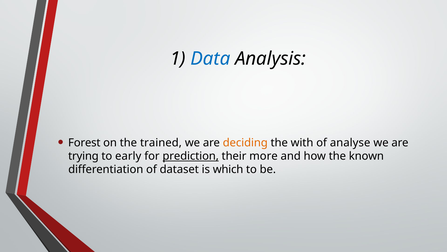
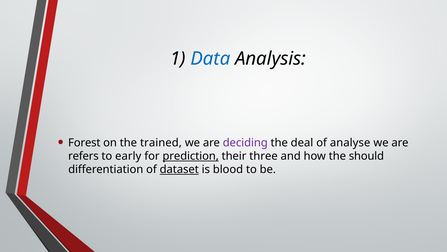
deciding colour: orange -> purple
with: with -> deal
trying: trying -> refers
more: more -> three
known: known -> should
dataset underline: none -> present
which: which -> blood
